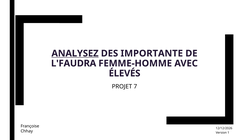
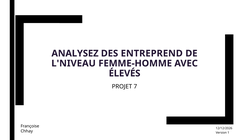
ANALYSEZ underline: present -> none
IMPORTANTE: IMPORTANTE -> ENTREPREND
L'FAUDRA: L'FAUDRA -> L'NIVEAU
